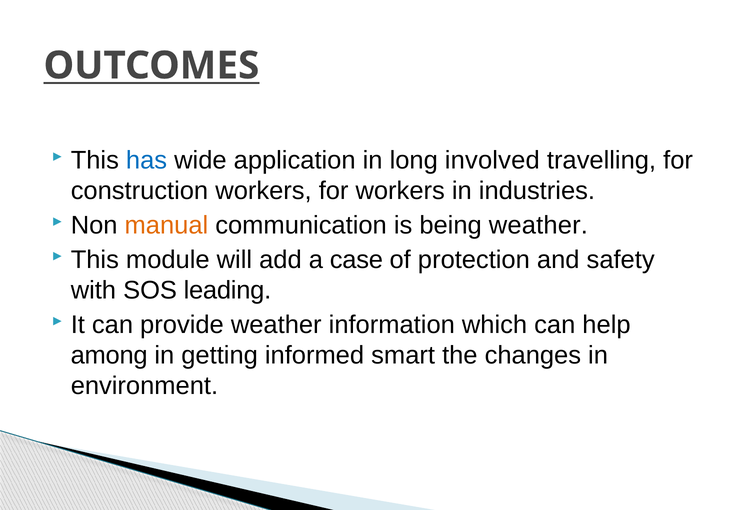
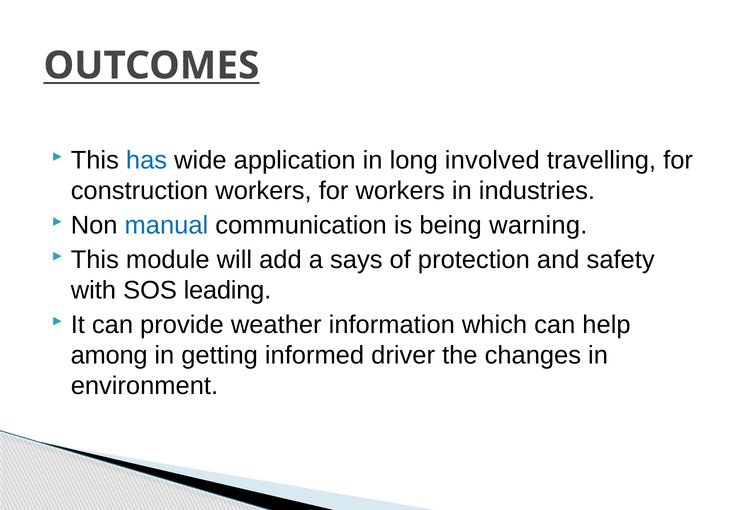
manual colour: orange -> blue
being weather: weather -> warning
case: case -> says
smart: smart -> driver
